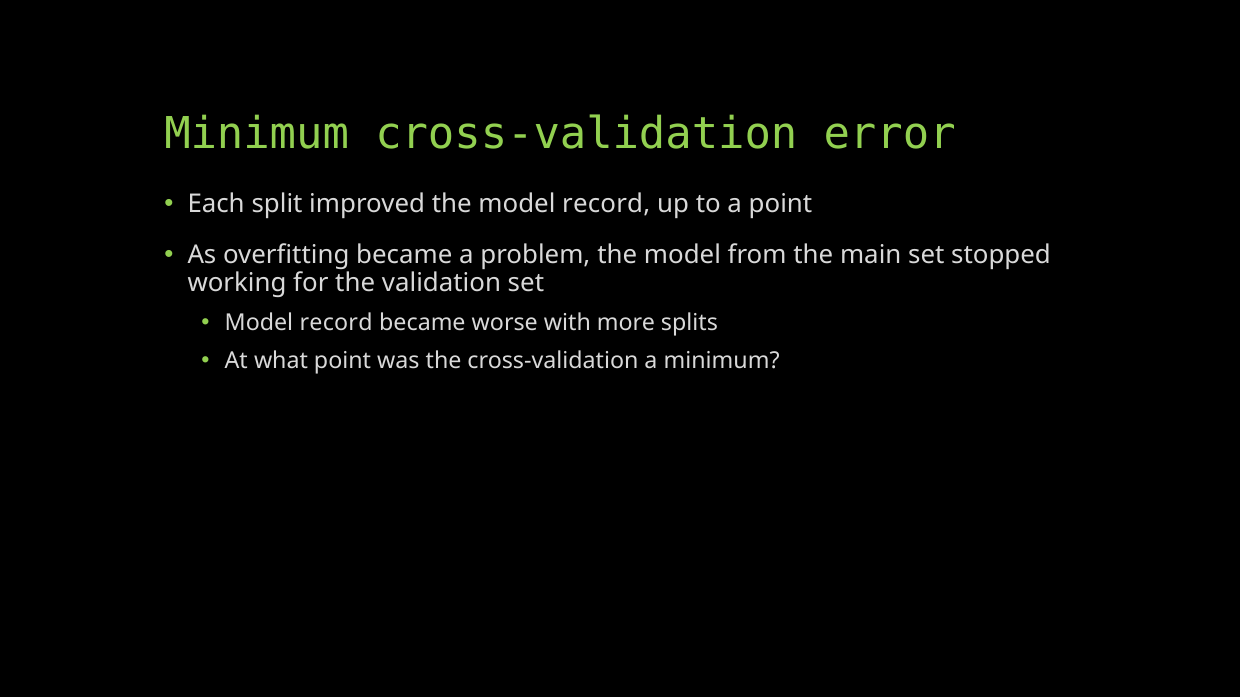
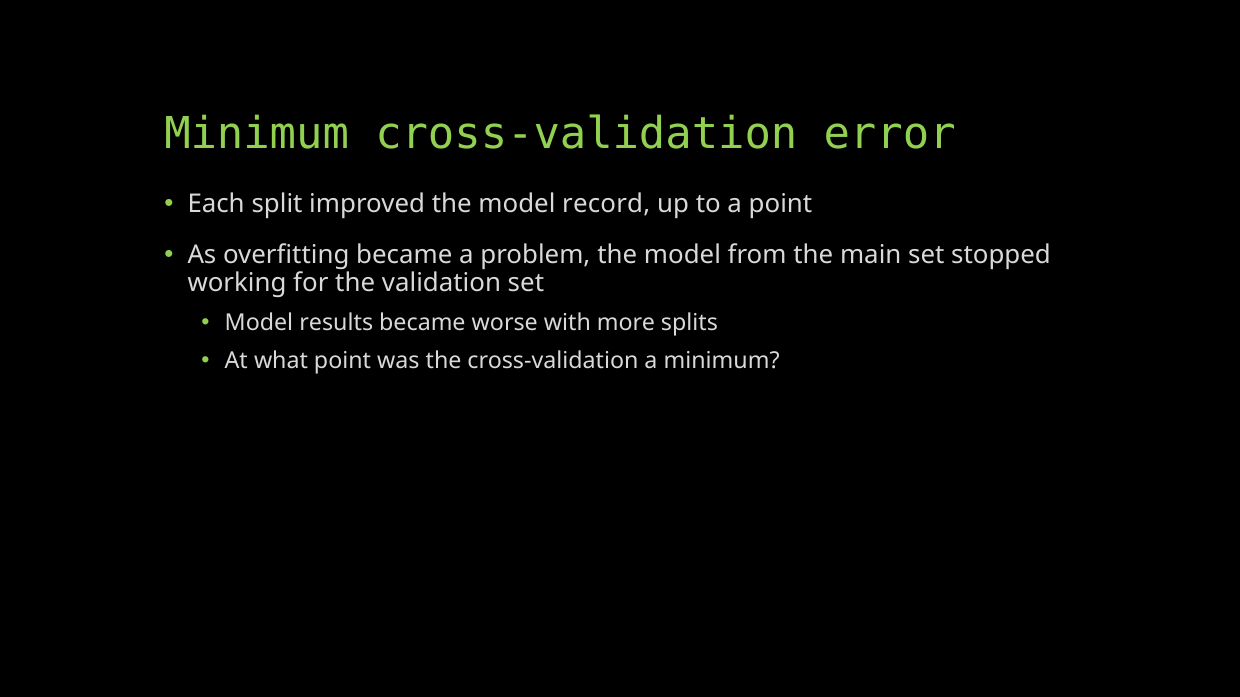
record at (336, 323): record -> results
